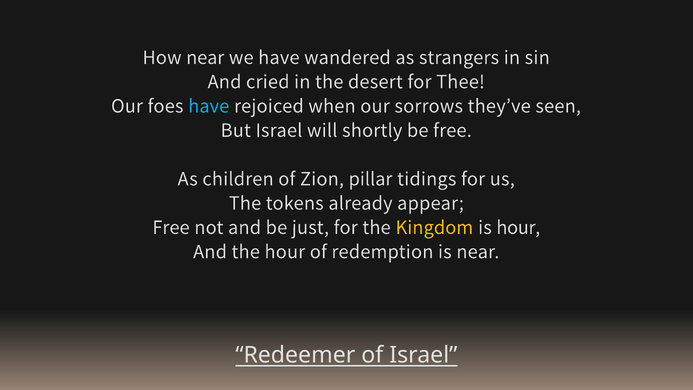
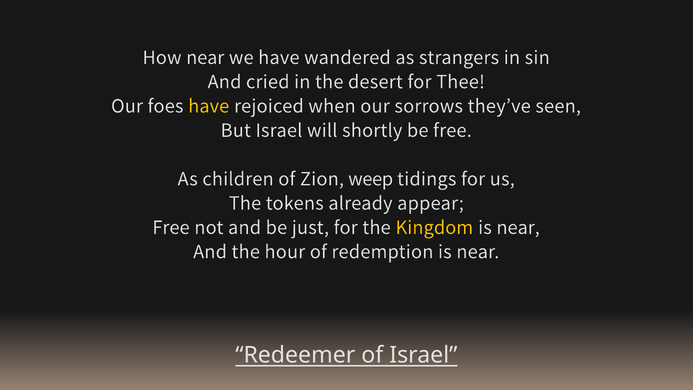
have at (209, 106) colour: light blue -> yellow
pillar: pillar -> weep
hour at (518, 227): hour -> near
